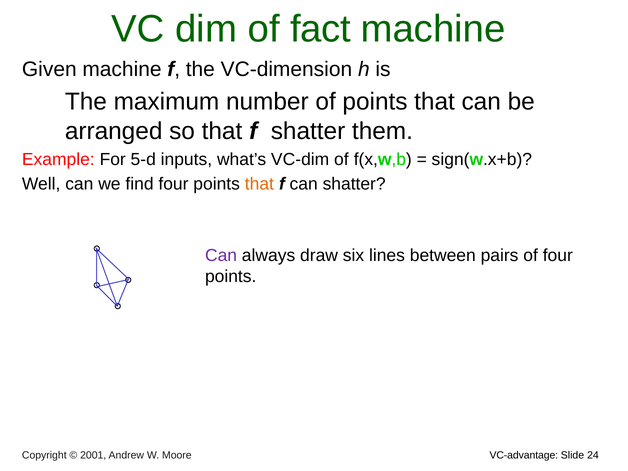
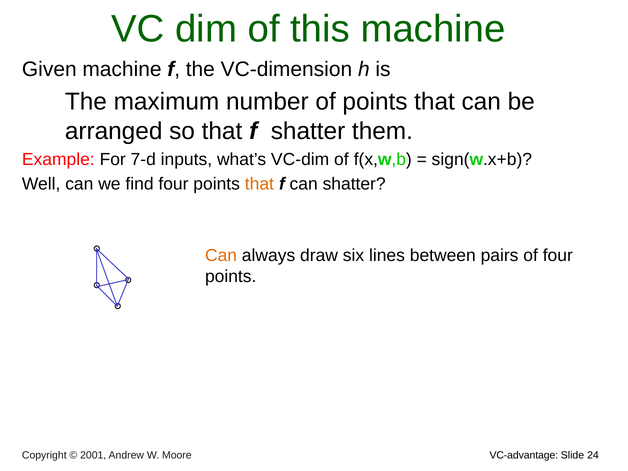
fact: fact -> this
5-d: 5-d -> 7-d
Can at (221, 256) colour: purple -> orange
